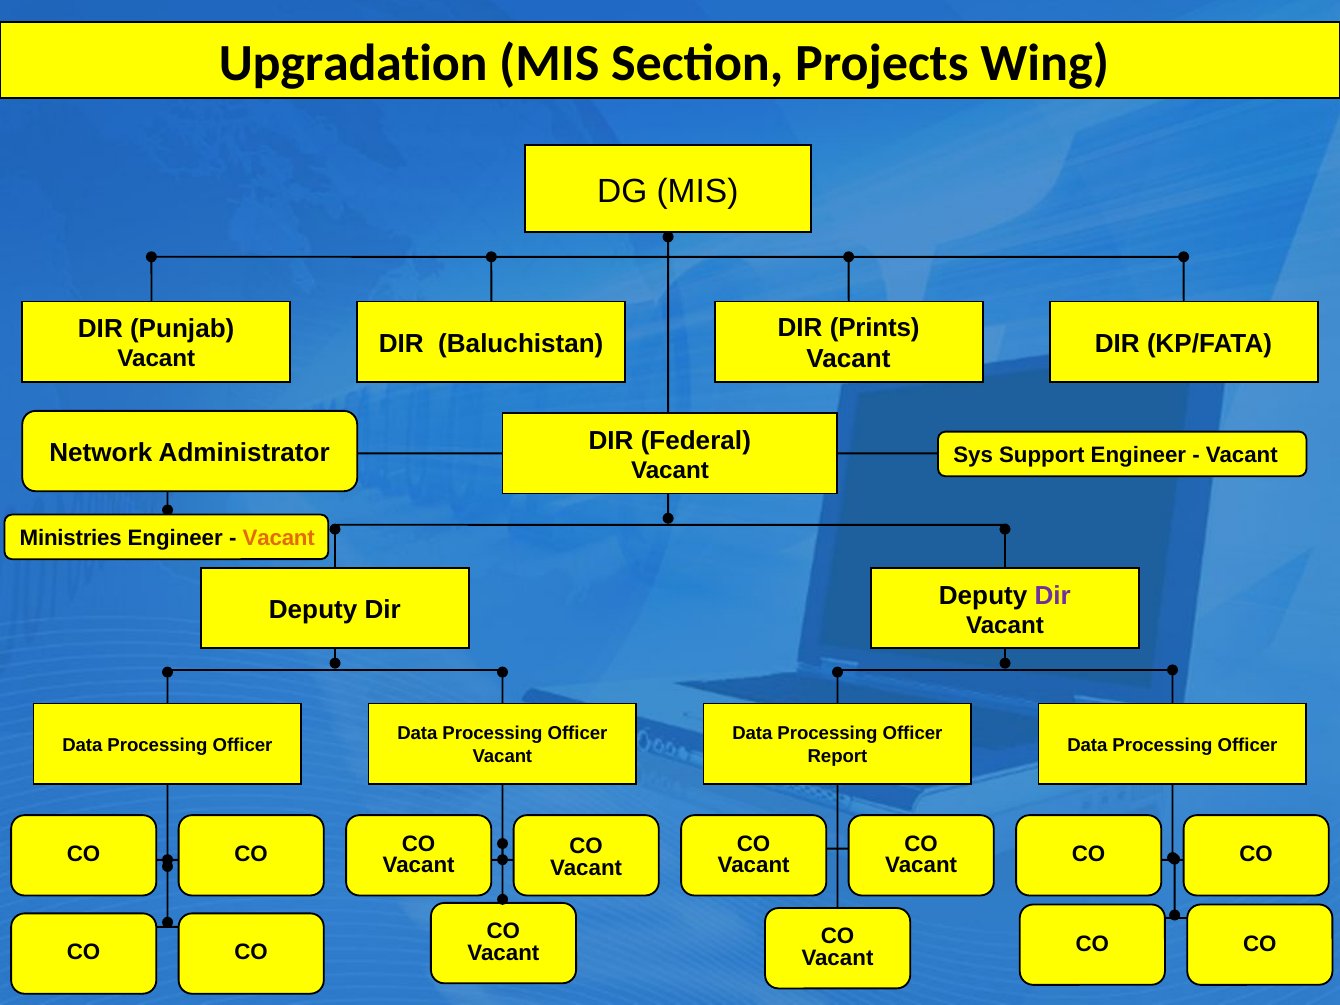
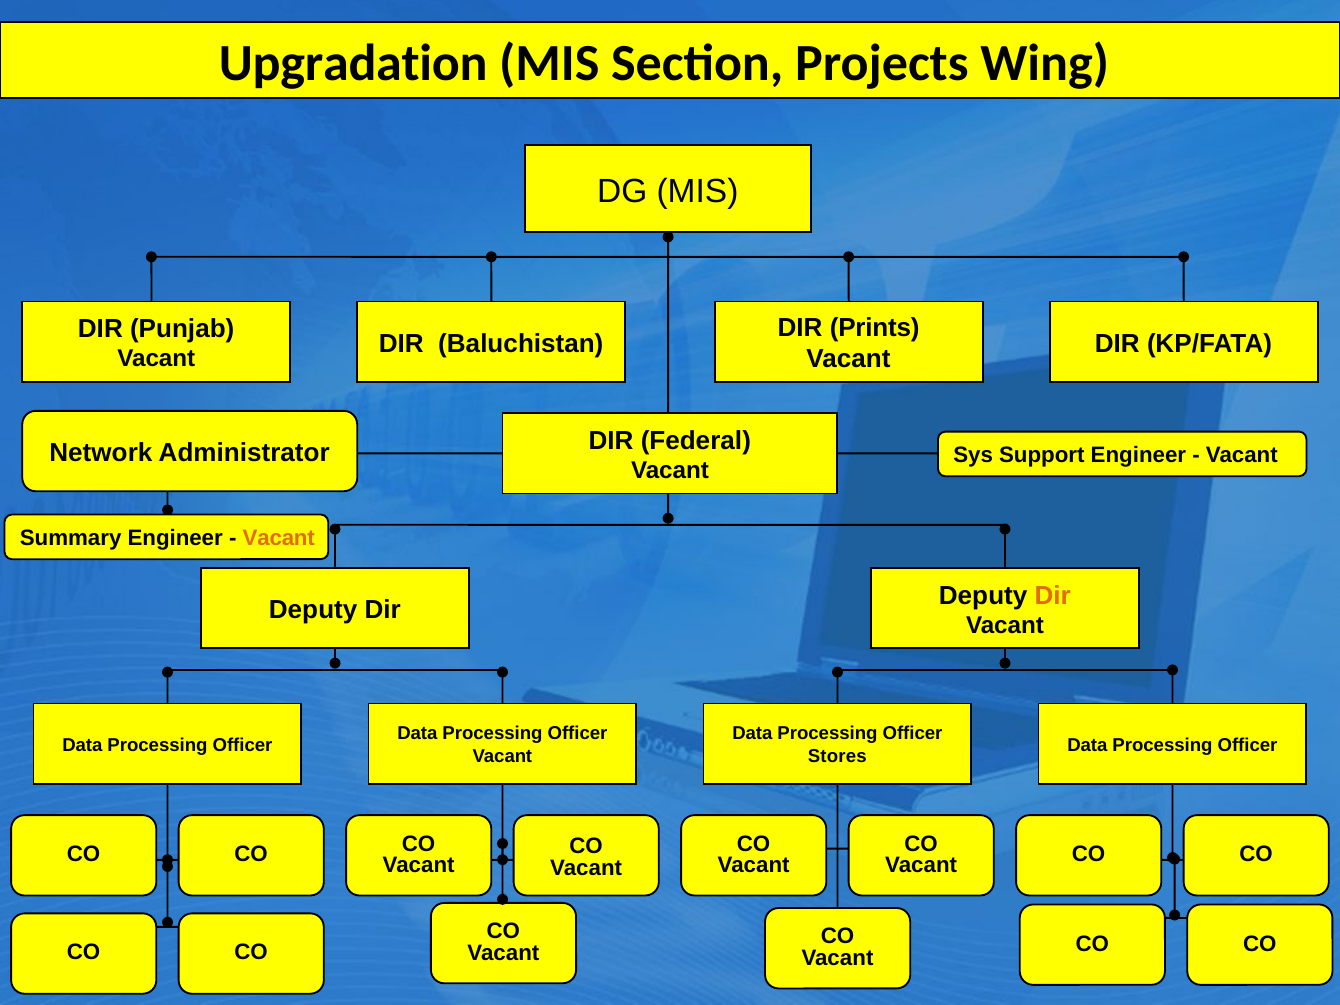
Ministries: Ministries -> Summary
Dir at (1053, 596) colour: purple -> orange
Report: Report -> Stores
